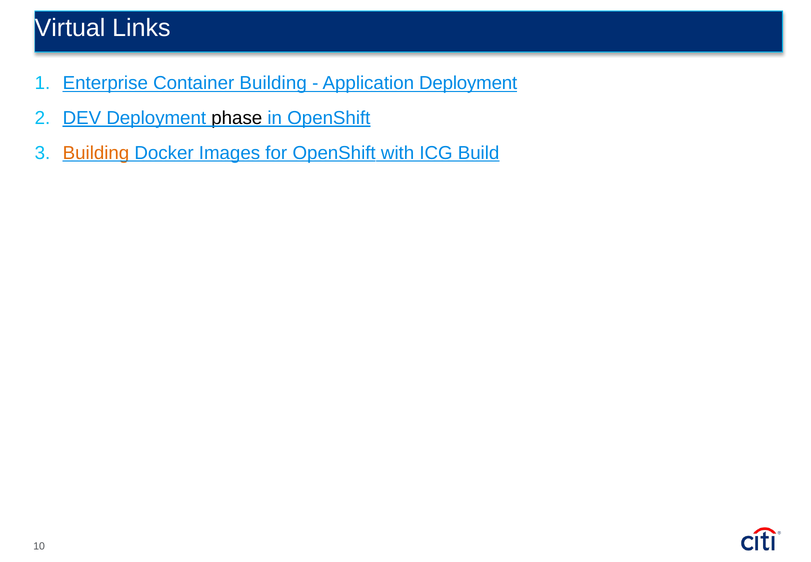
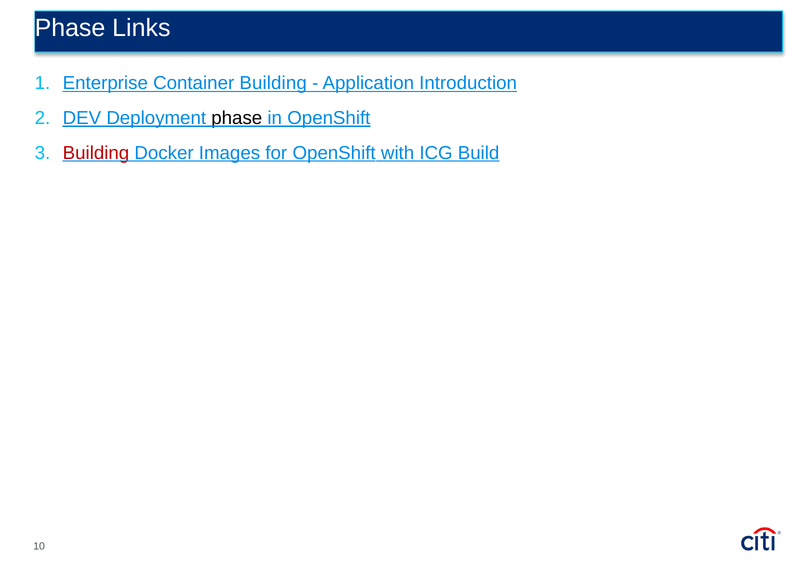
Virtual at (70, 28): Virtual -> Phase
Application Deployment: Deployment -> Introduction
Building at (96, 153) colour: orange -> red
